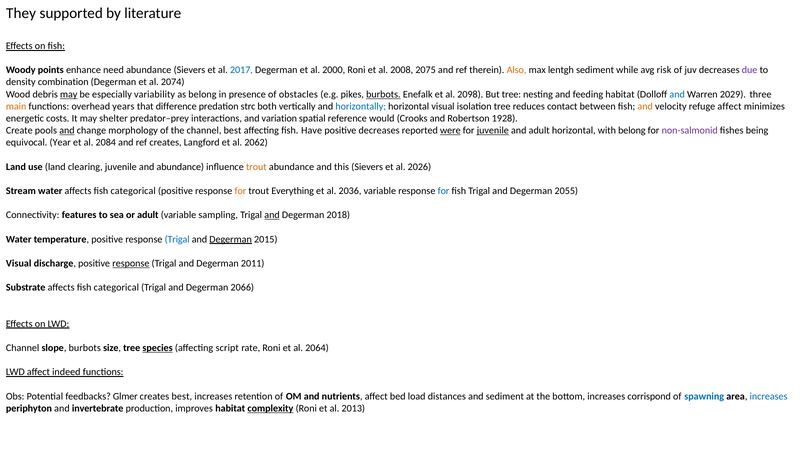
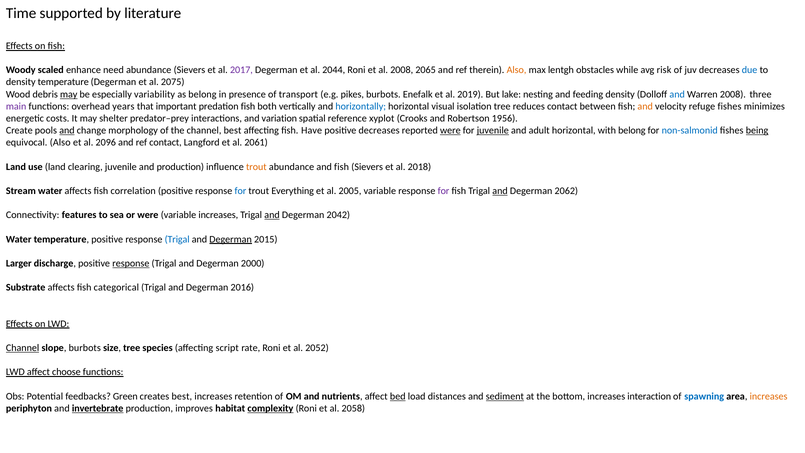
They: They -> Time
points: points -> scaled
2017 colour: blue -> purple
2000: 2000 -> 2044
2075: 2075 -> 2065
lentgh sediment: sediment -> obstacles
due colour: purple -> blue
density combination: combination -> temperature
2074: 2074 -> 2075
obstacles: obstacles -> transport
burbots at (383, 94) underline: present -> none
2098: 2098 -> 2019
But tree: tree -> lake
feeding habitat: habitat -> density
Warren 2029: 2029 -> 2008
main colour: orange -> purple
difference: difference -> important
predation strc: strc -> fish
refuge affect: affect -> fishes
would: would -> xyplot
1928: 1928 -> 1956
non-salmonid colour: purple -> blue
being underline: none -> present
equivocal Year: Year -> Also
2084: 2084 -> 2096
ref creates: creates -> contact
2062: 2062 -> 2061
and abundance: abundance -> production
and this: this -> fish
2026: 2026 -> 2018
categorical at (133, 191): categorical -> correlation
for at (240, 191) colour: orange -> blue
2036: 2036 -> 2005
for at (443, 191) colour: blue -> purple
and at (500, 191) underline: none -> present
2055: 2055 -> 2062
or adult: adult -> were
variable sampling: sampling -> increases
2018: 2018 -> 2042
Visual at (19, 263): Visual -> Larger
2011: 2011 -> 2000
2066: 2066 -> 2016
Channel at (23, 348) underline: none -> present
species underline: present -> none
2064: 2064 -> 2052
indeed: indeed -> choose
Glmer: Glmer -> Green
bed underline: none -> present
sediment at (505, 396) underline: none -> present
corrispond: corrispond -> interaction
increases at (769, 396) colour: blue -> orange
invertebrate underline: none -> present
2013: 2013 -> 2058
